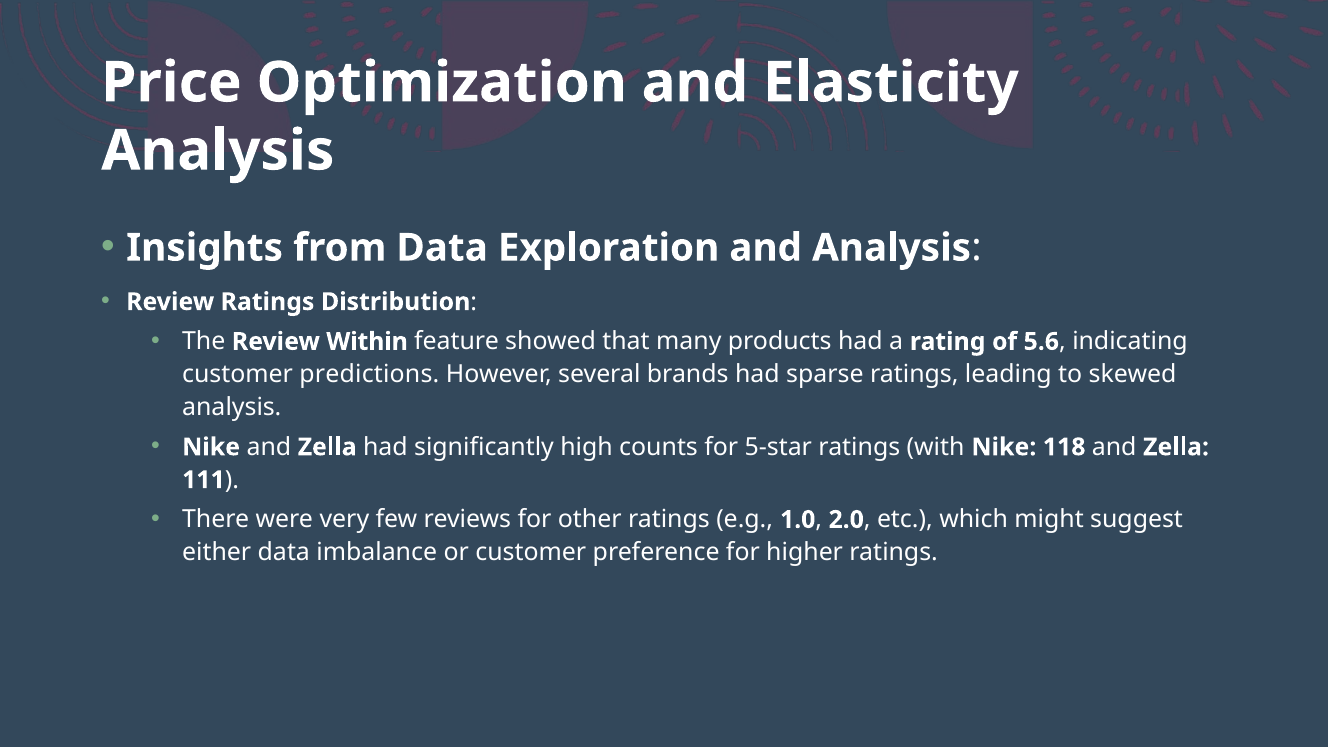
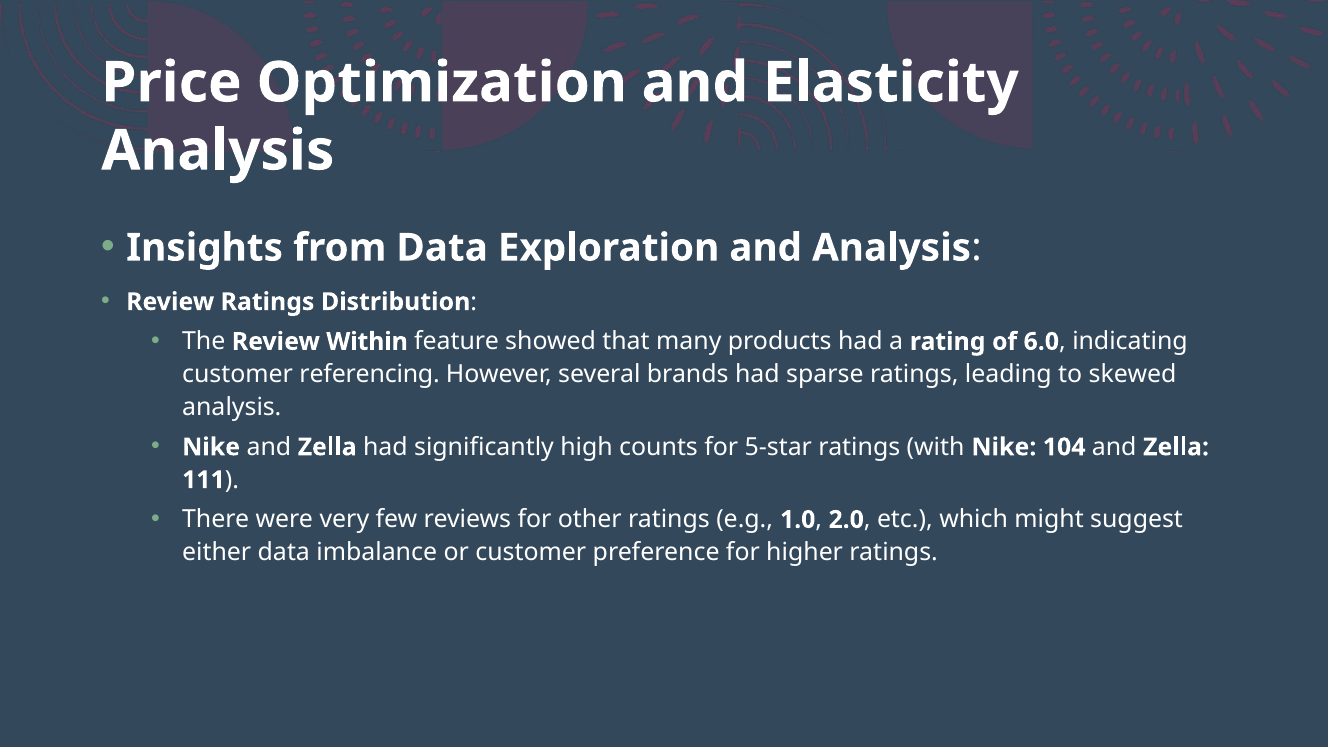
5.6: 5.6 -> 6.0
predictions: predictions -> referencing
118: 118 -> 104
